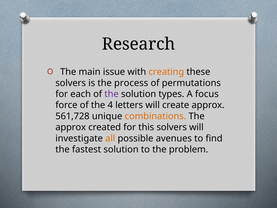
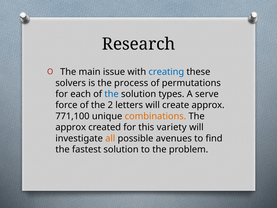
creating colour: orange -> blue
the at (112, 94) colour: purple -> blue
focus: focus -> serve
4: 4 -> 2
561,728: 561,728 -> 771,100
this solvers: solvers -> variety
